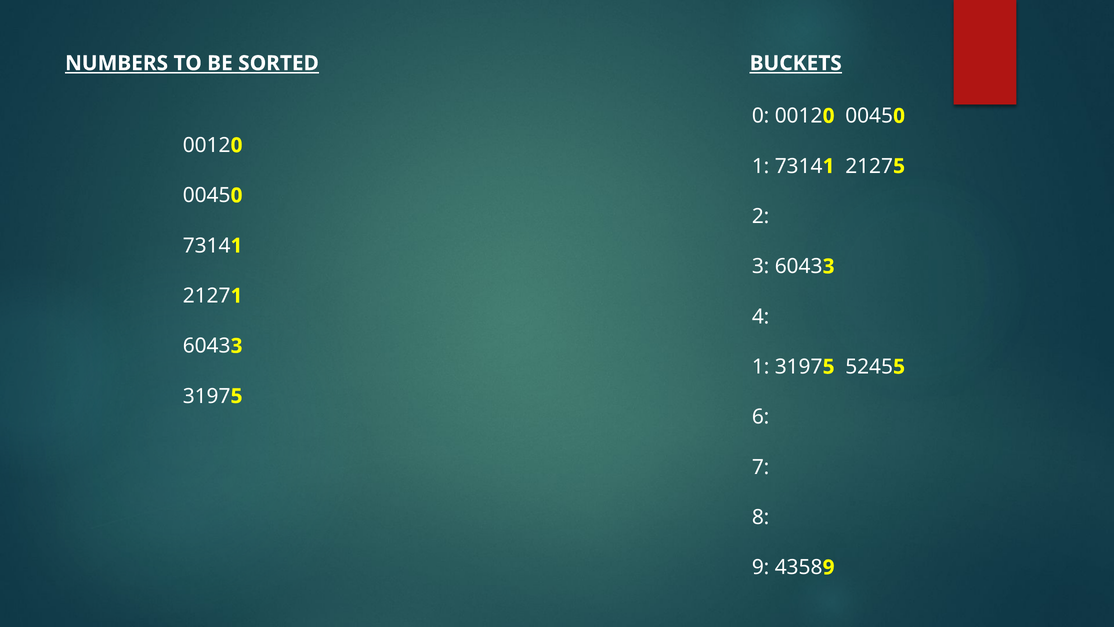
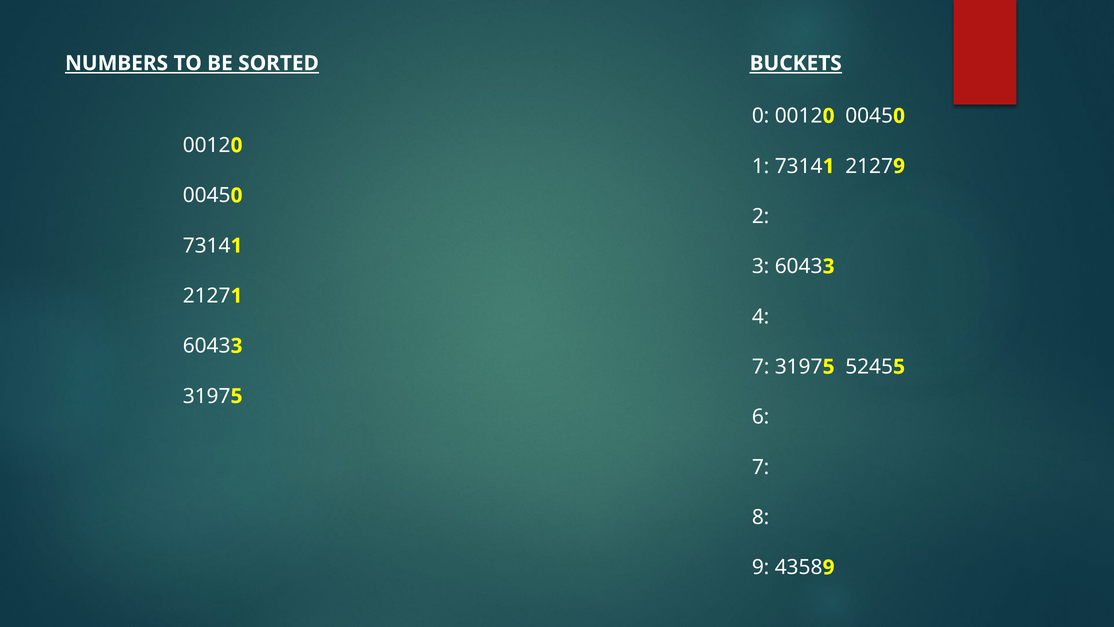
5 at (899, 166): 5 -> 9
1 at (761, 367): 1 -> 7
